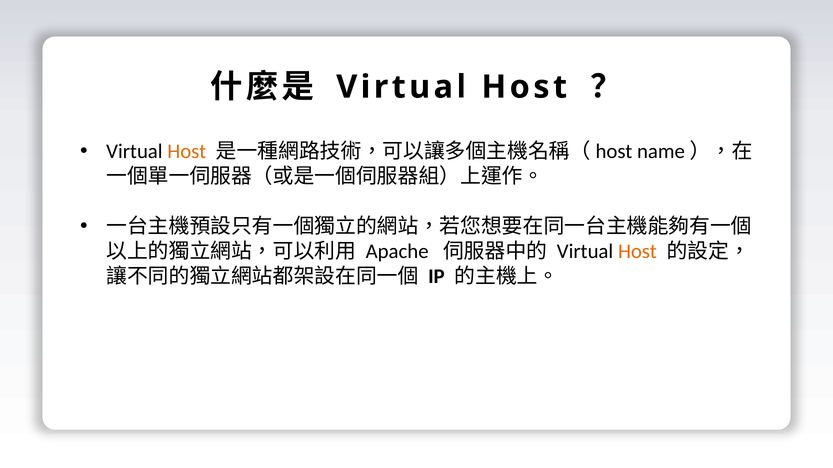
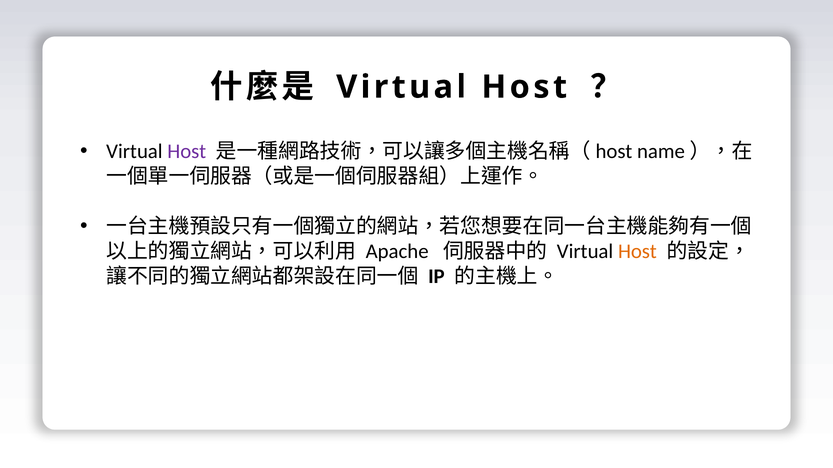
Host at (187, 152) colour: orange -> purple
